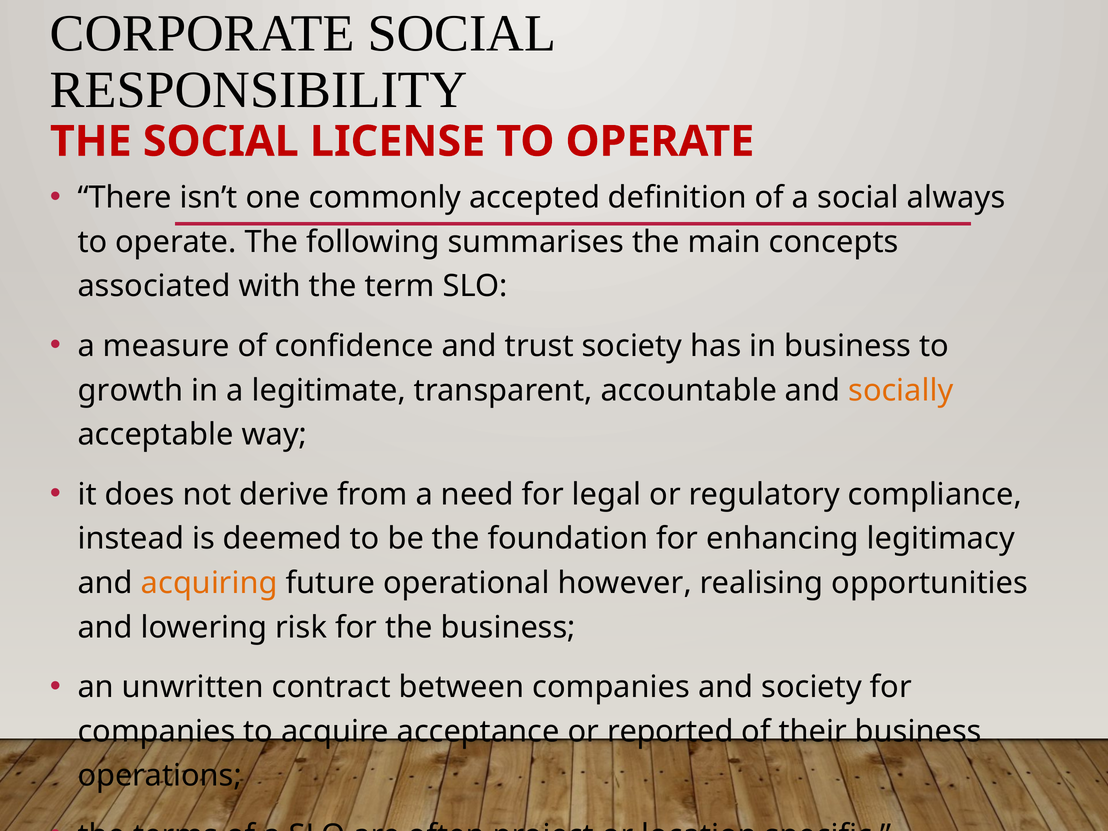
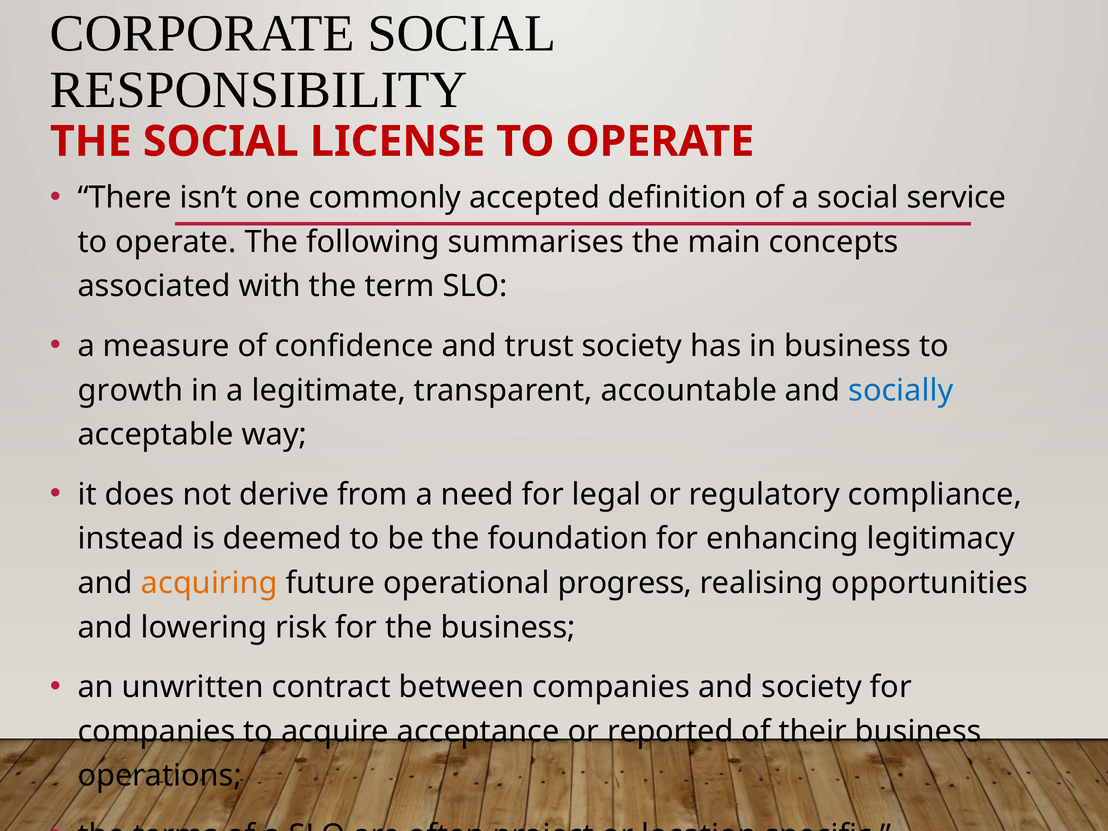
always: always -> service
socially colour: orange -> blue
however: however -> progress
